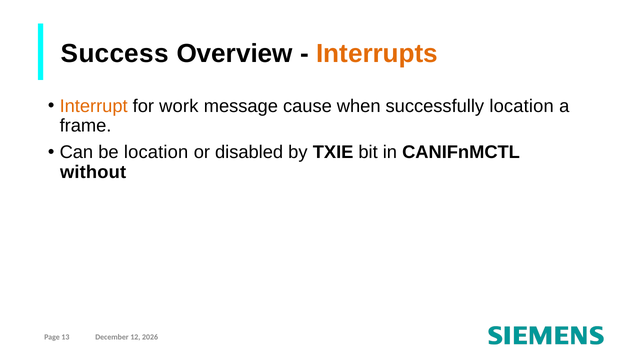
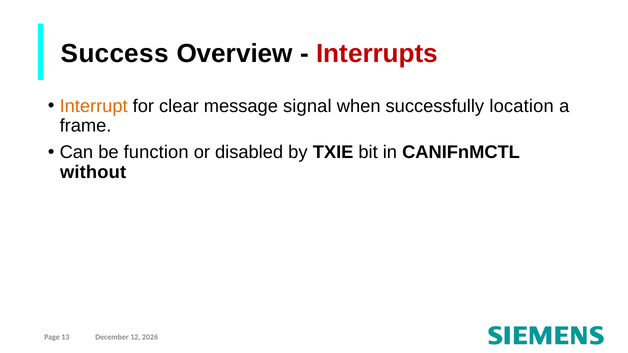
Interrupts colour: orange -> red
work: work -> clear
cause: cause -> signal
be location: location -> function
